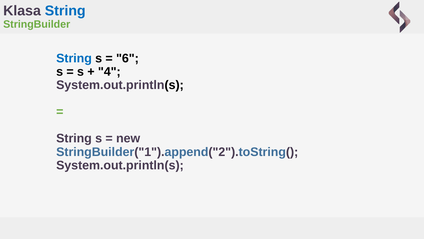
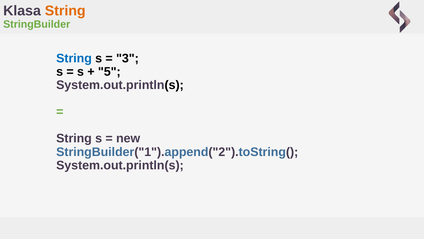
String at (65, 11) colour: blue -> orange
6: 6 -> 3
4: 4 -> 5
